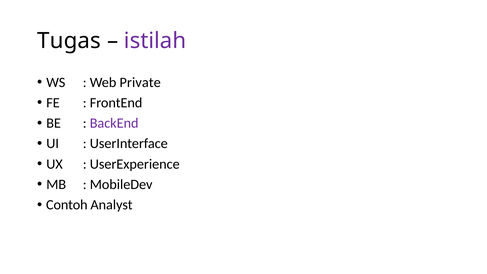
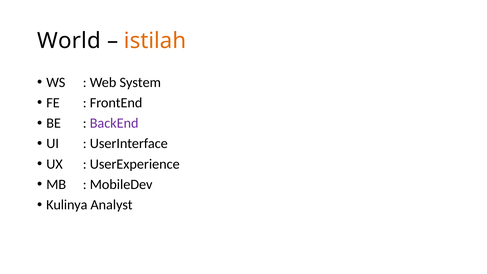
Tugas: Tugas -> World
istilah colour: purple -> orange
Private: Private -> System
Contoh: Contoh -> Kulinya
